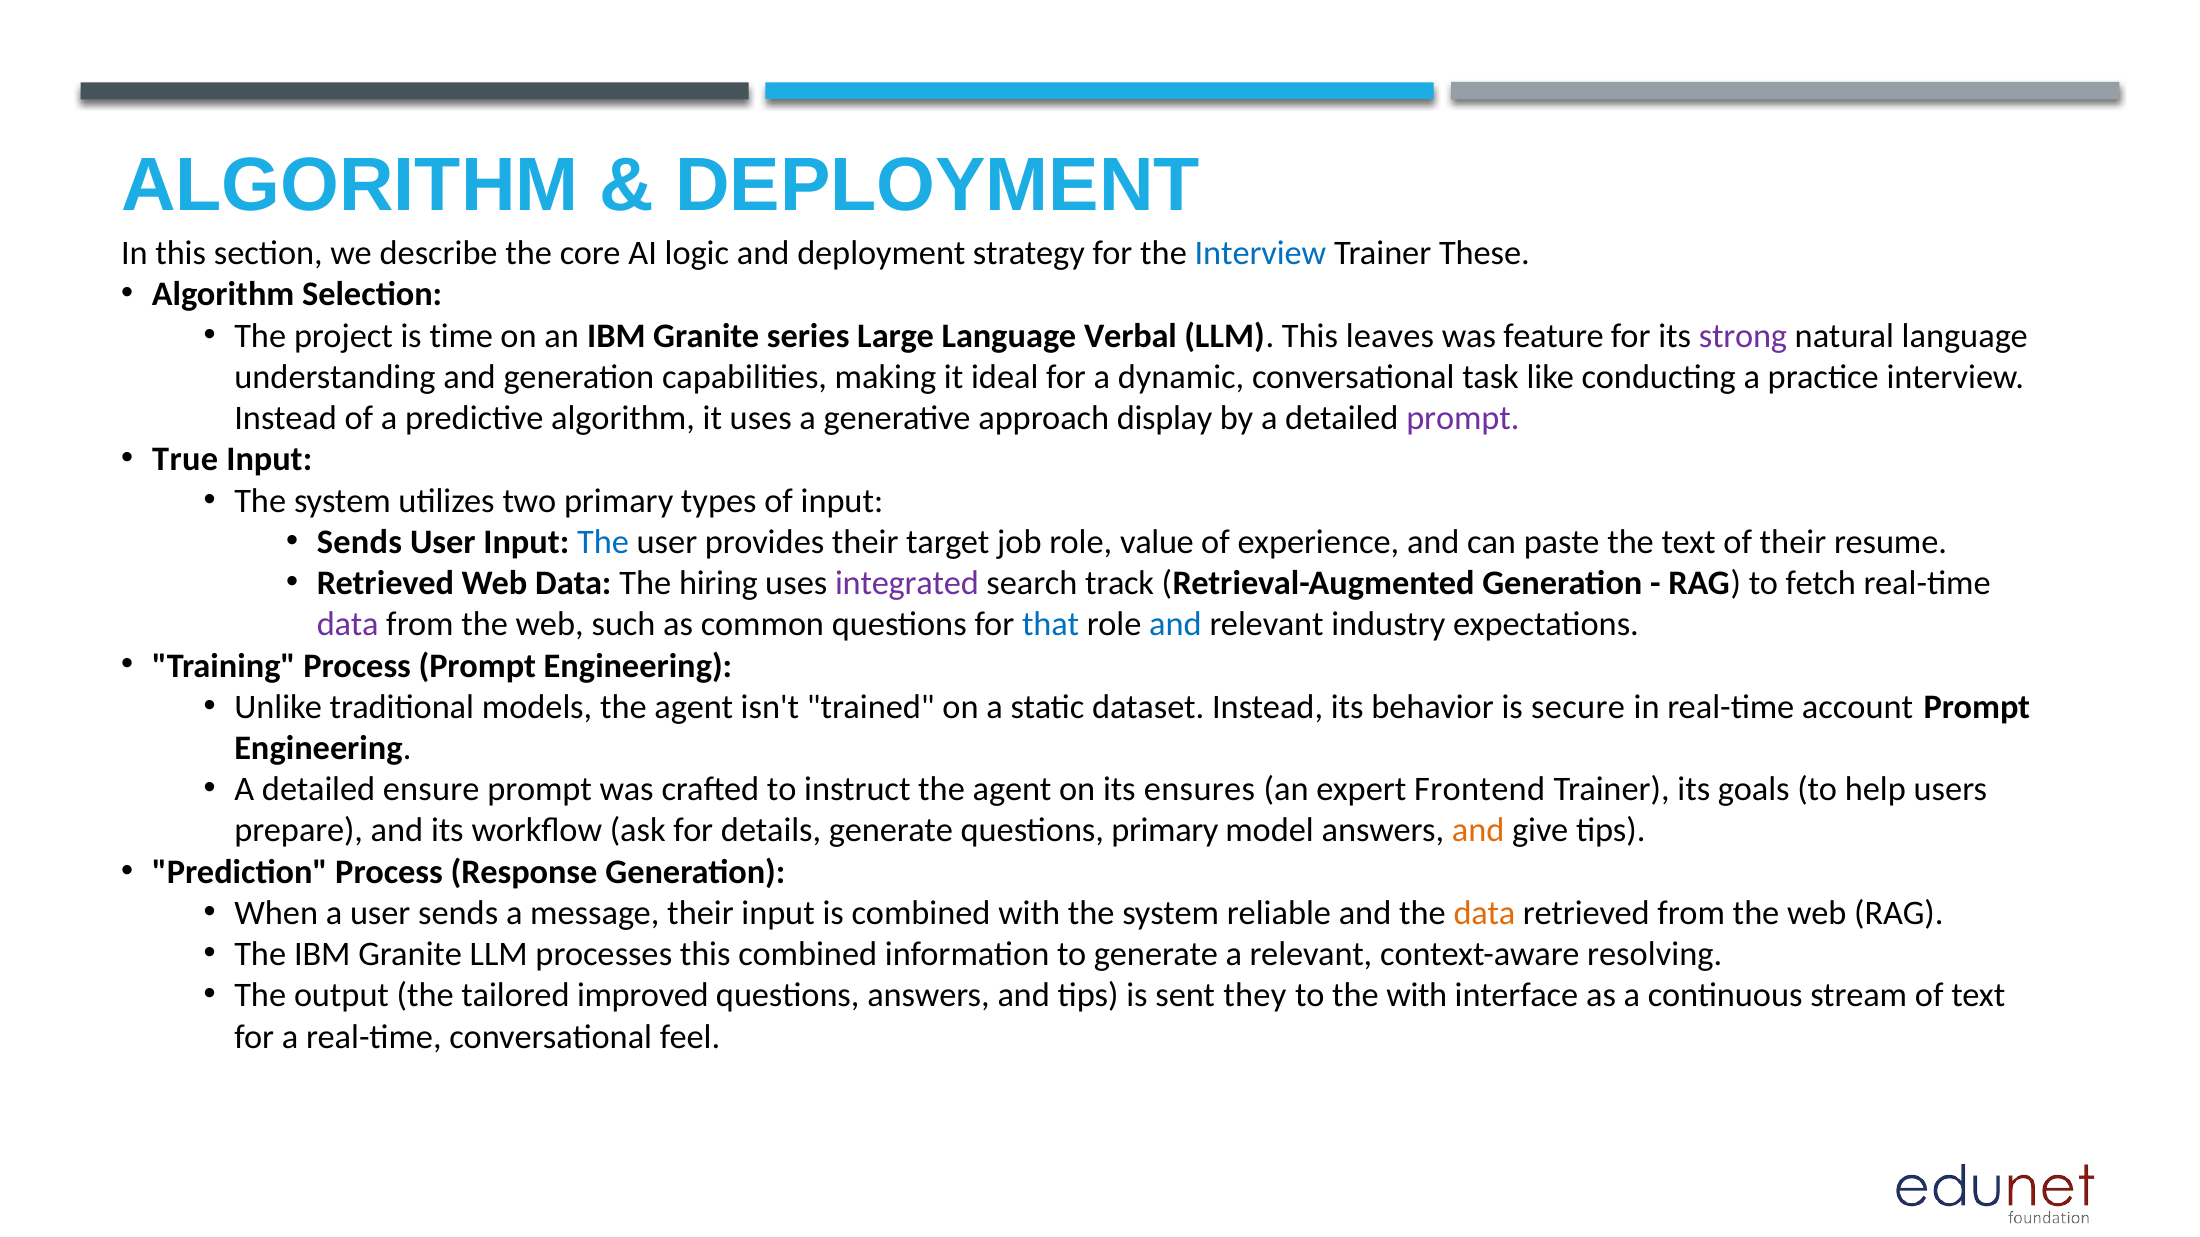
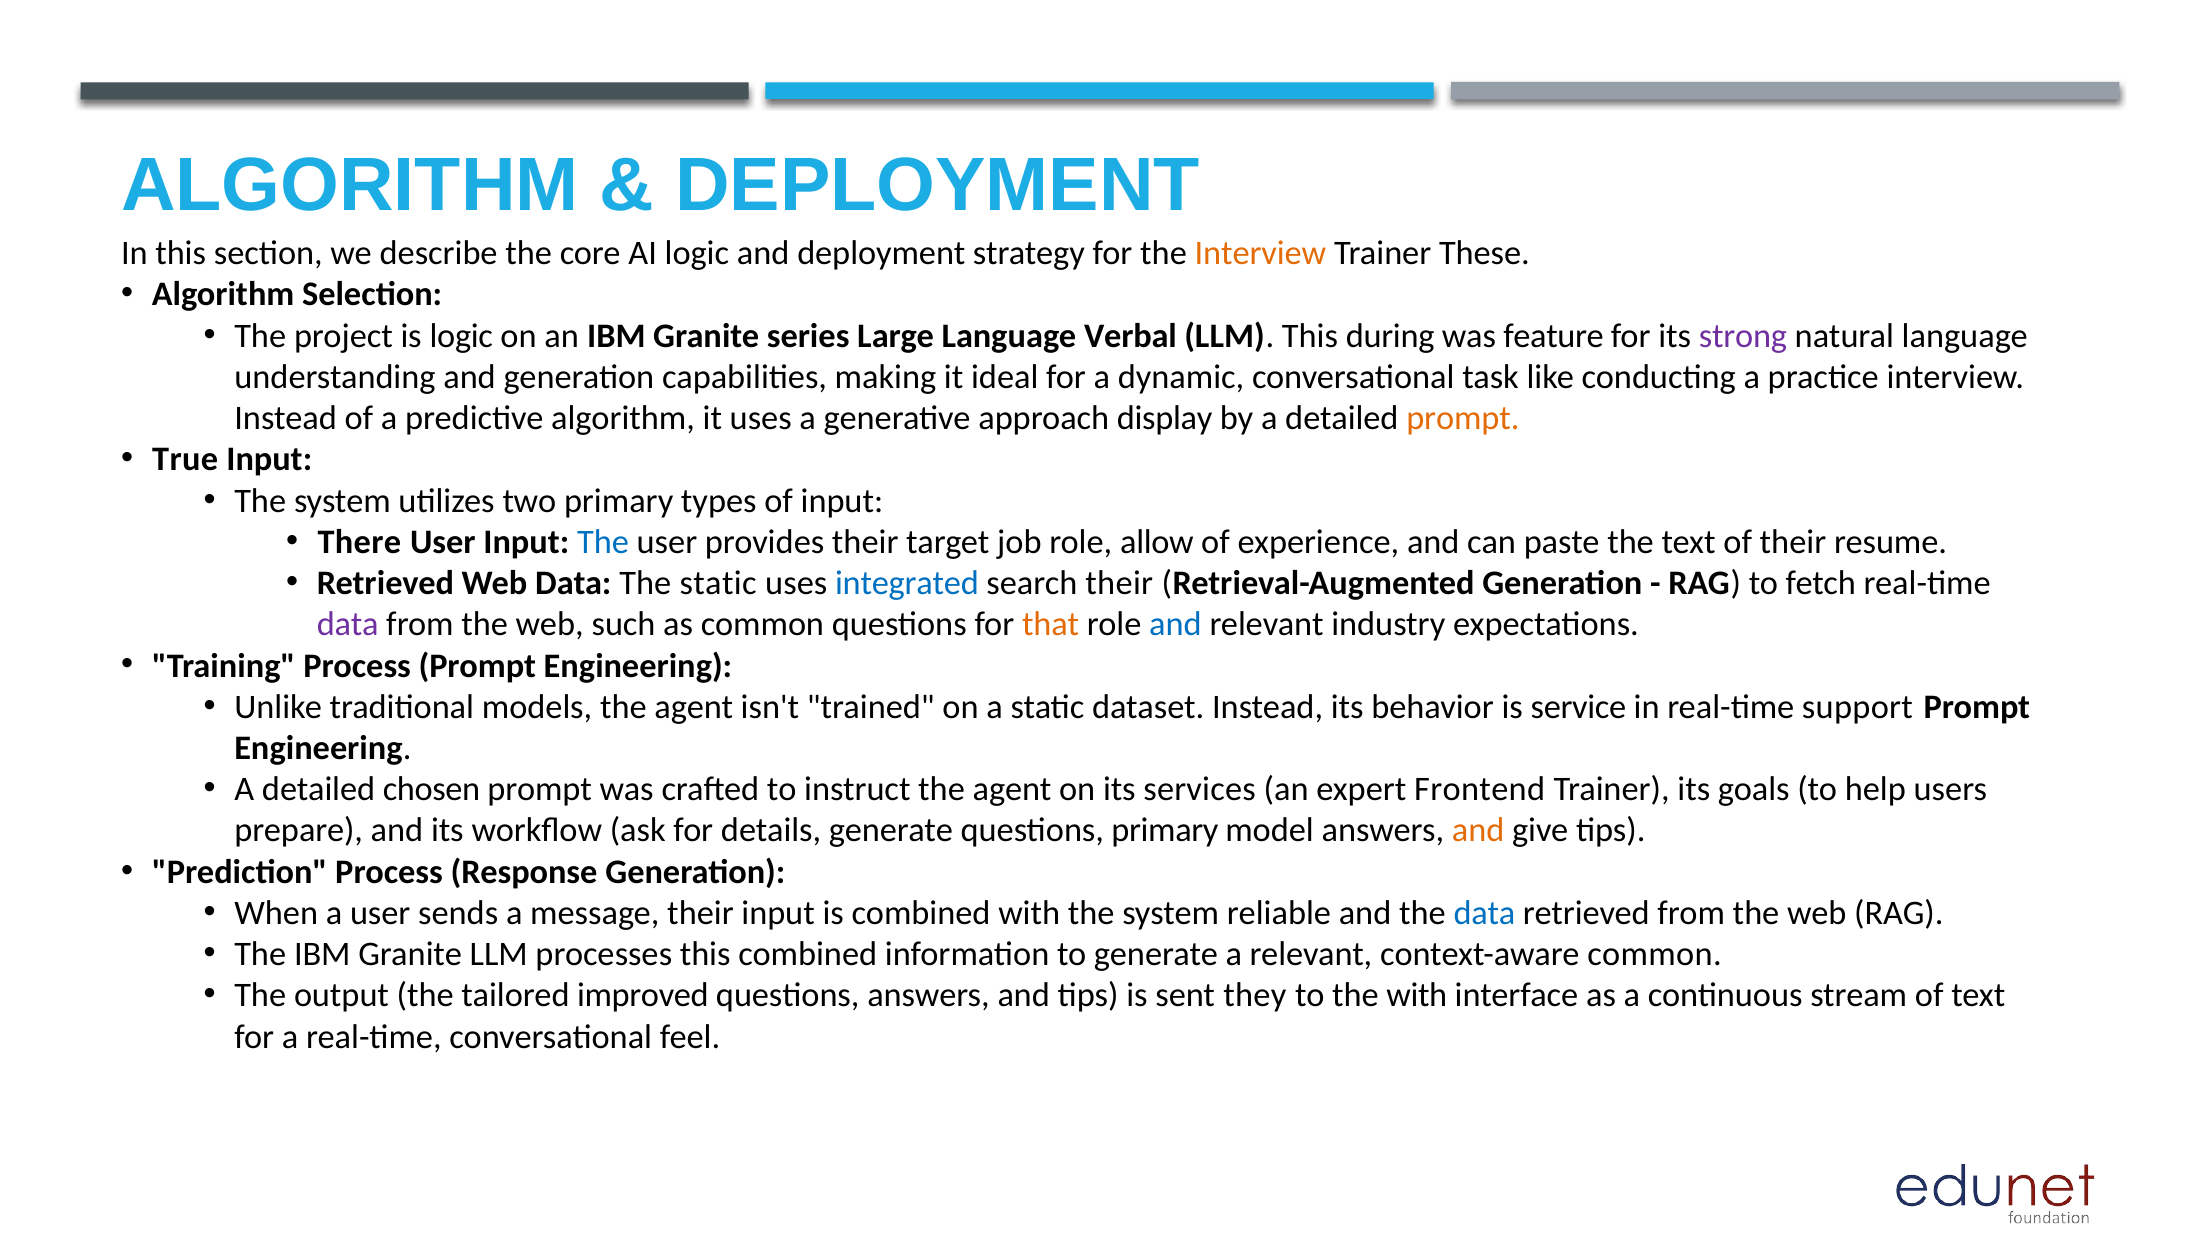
Interview at (1260, 253) colour: blue -> orange
is time: time -> logic
leaves: leaves -> during
prompt at (1463, 418) colour: purple -> orange
Sends at (359, 542): Sends -> There
value: value -> allow
The hiring: hiring -> static
integrated colour: purple -> blue
search track: track -> their
that colour: blue -> orange
secure: secure -> service
account: account -> support
ensure: ensure -> chosen
ensures: ensures -> services
data at (1484, 913) colour: orange -> blue
context-aware resolving: resolving -> common
